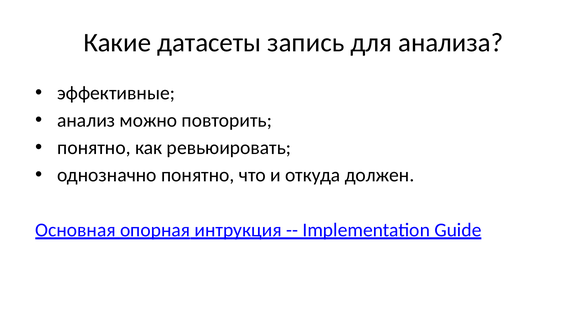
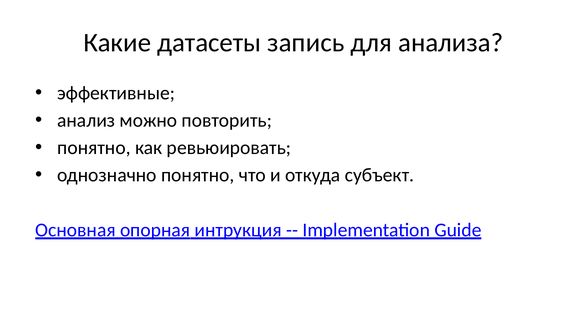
должен: должен -> субъект
